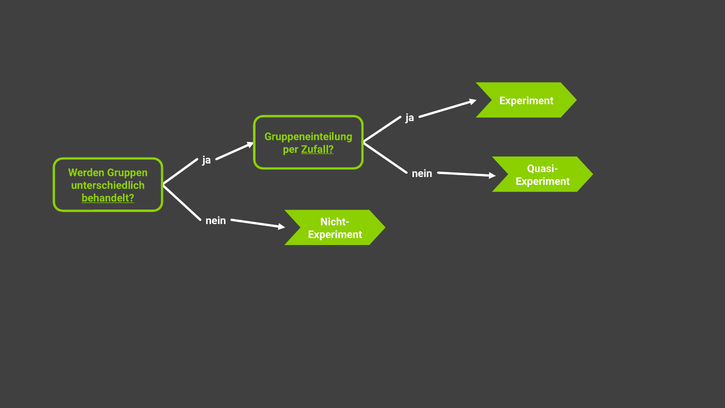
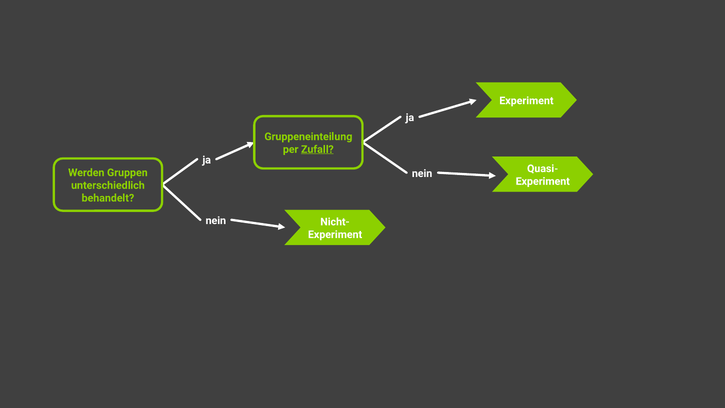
behandelt underline: present -> none
